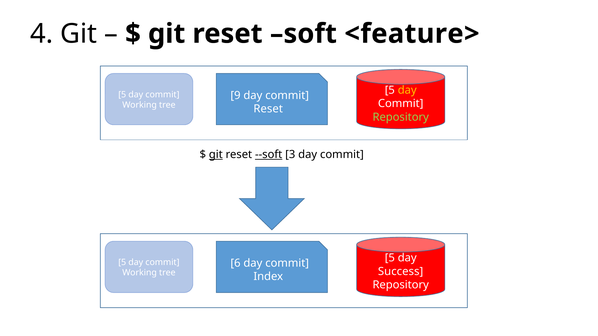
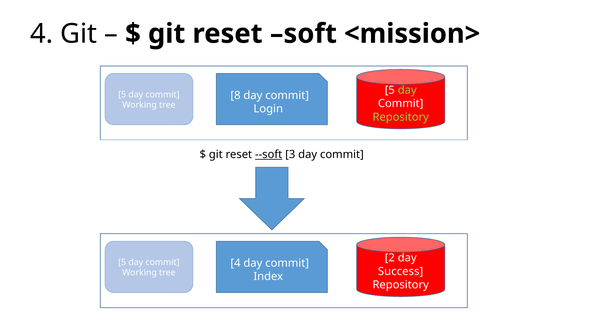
<feature>: <feature> -> <mission>
day at (407, 90) colour: yellow -> light green
9: 9 -> 8
Reset at (268, 109): Reset -> Login
git at (216, 155) underline: present -> none
5 at (390, 258): 5 -> 2
6 at (235, 263): 6 -> 4
